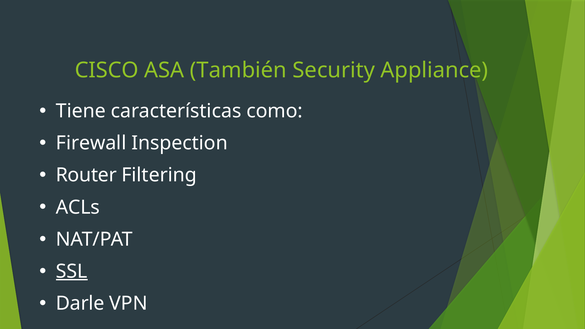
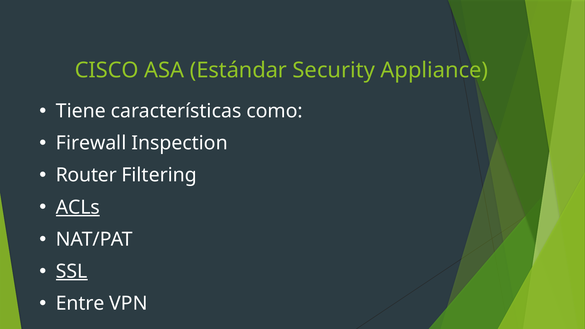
También: También -> Estándar
ACLs underline: none -> present
Darle: Darle -> Entre
